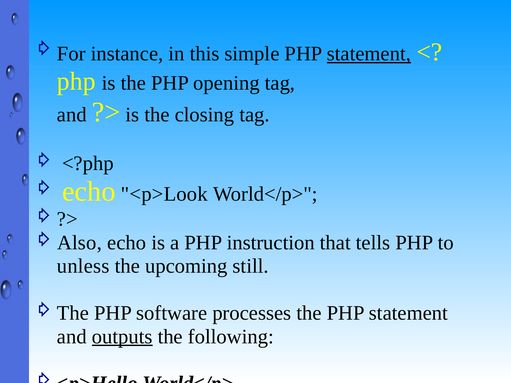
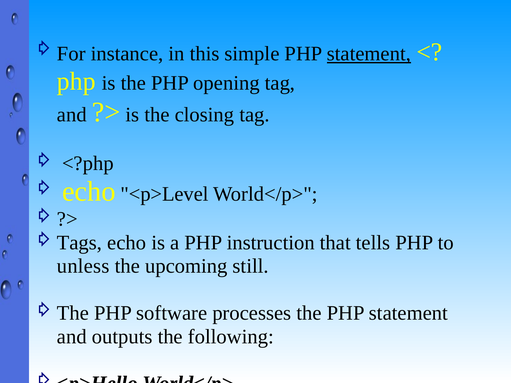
<p>Look: <p>Look -> <p>Level
Also: Also -> Tags
outputs underline: present -> none
